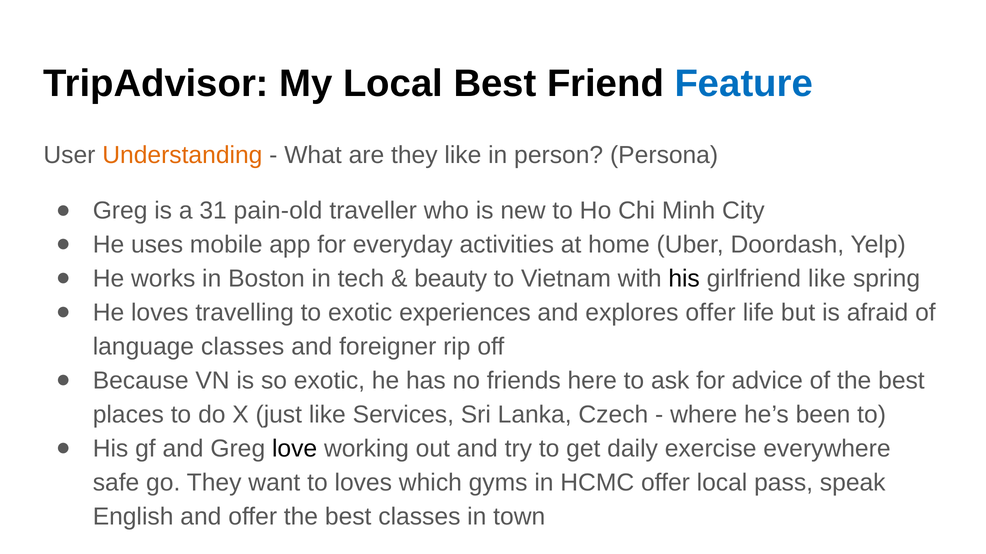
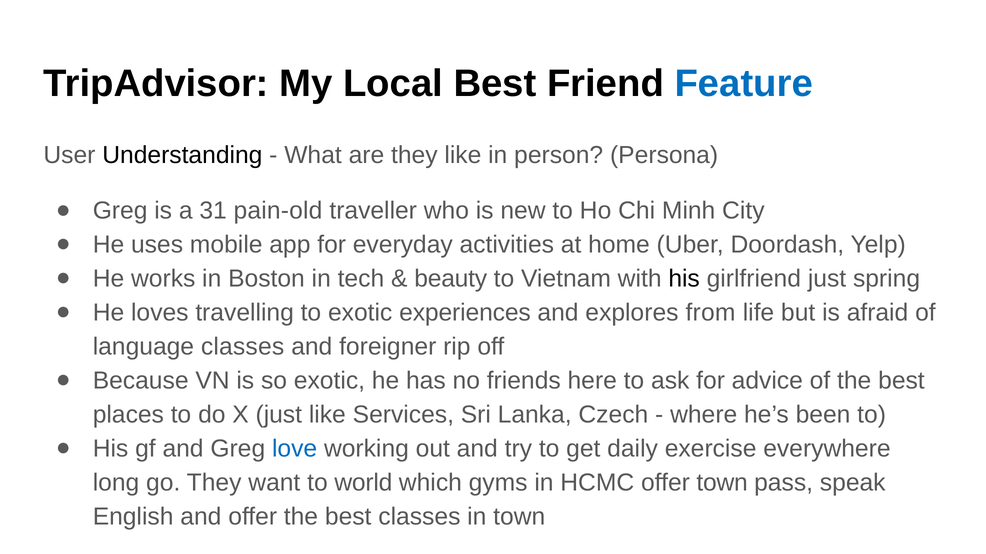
Understanding colour: orange -> black
girlfriend like: like -> just
explores offer: offer -> from
love colour: black -> blue
safe: safe -> long
to loves: loves -> world
offer local: local -> town
